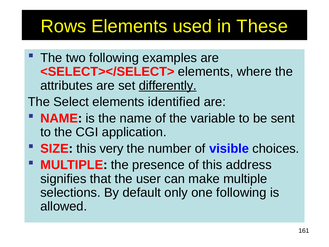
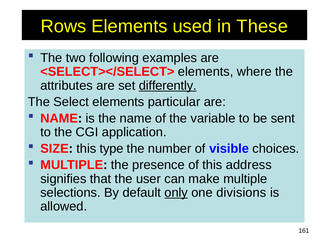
identified: identified -> particular
very: very -> type
only underline: none -> present
one following: following -> divisions
